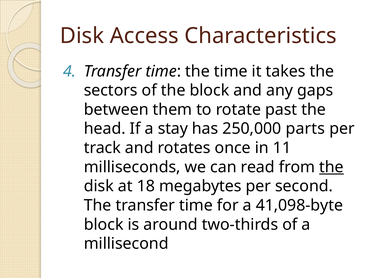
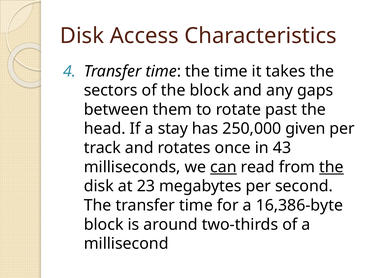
parts: parts -> given
11: 11 -> 43
can underline: none -> present
18: 18 -> 23
41,098-byte: 41,098-byte -> 16,386-byte
